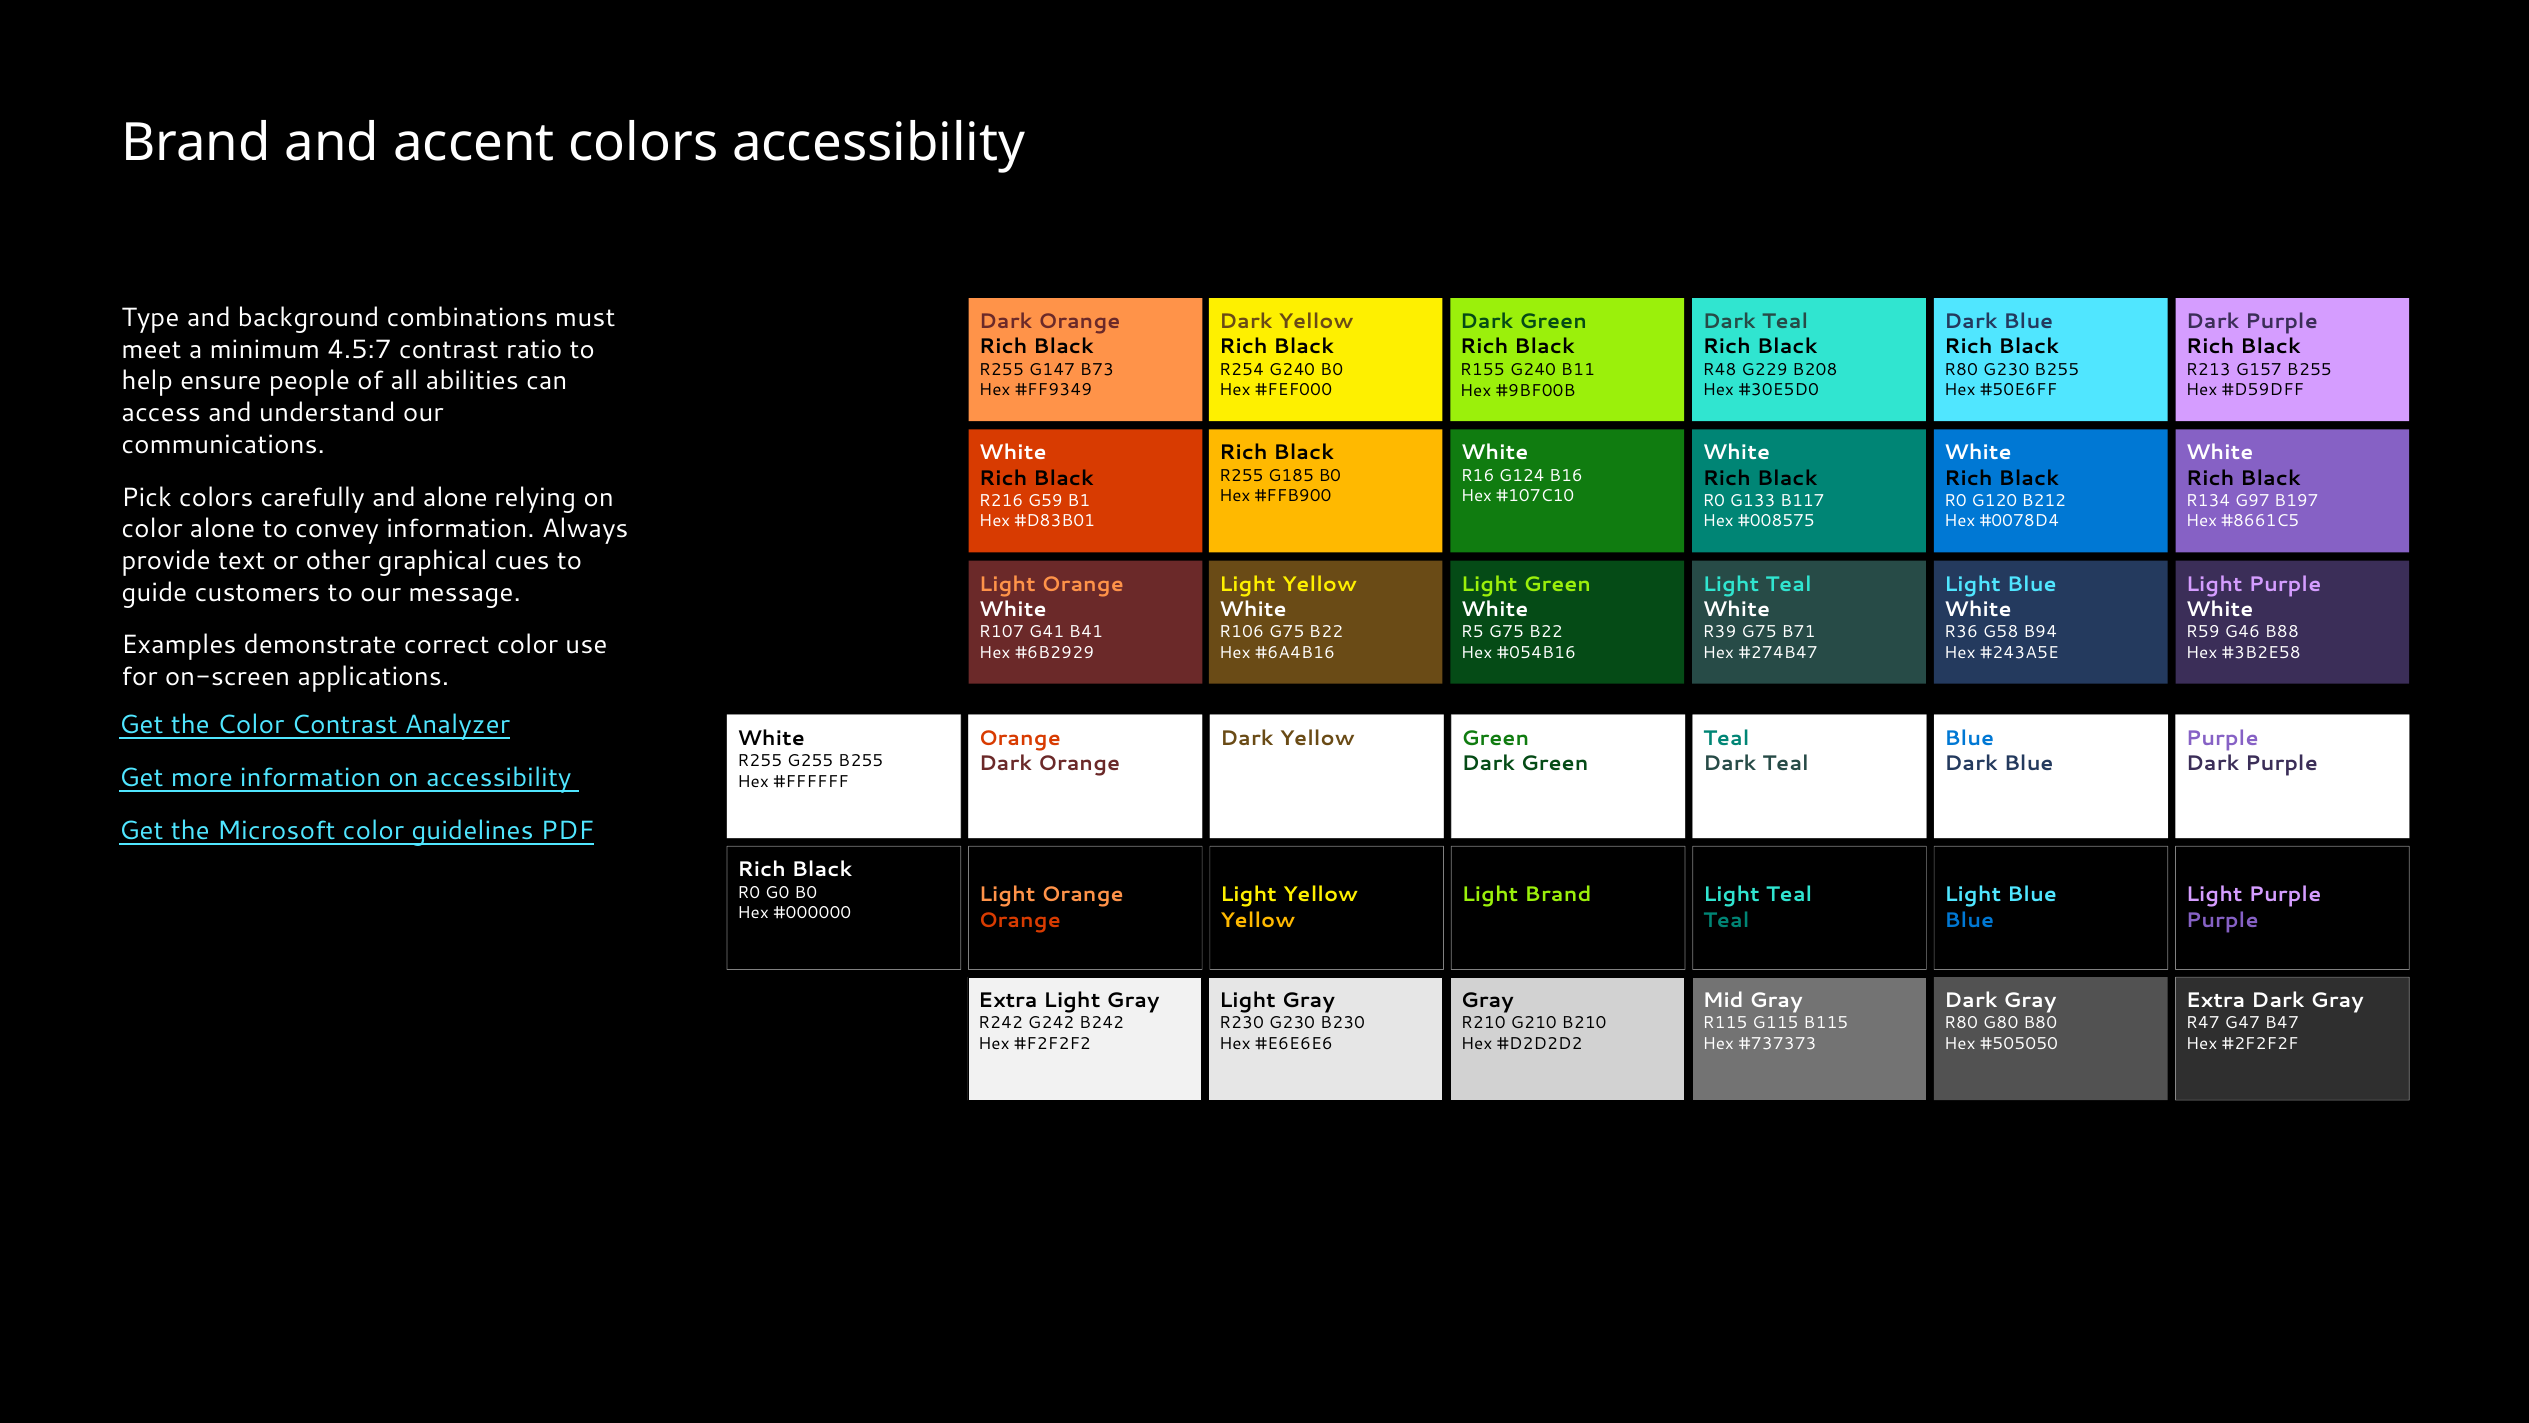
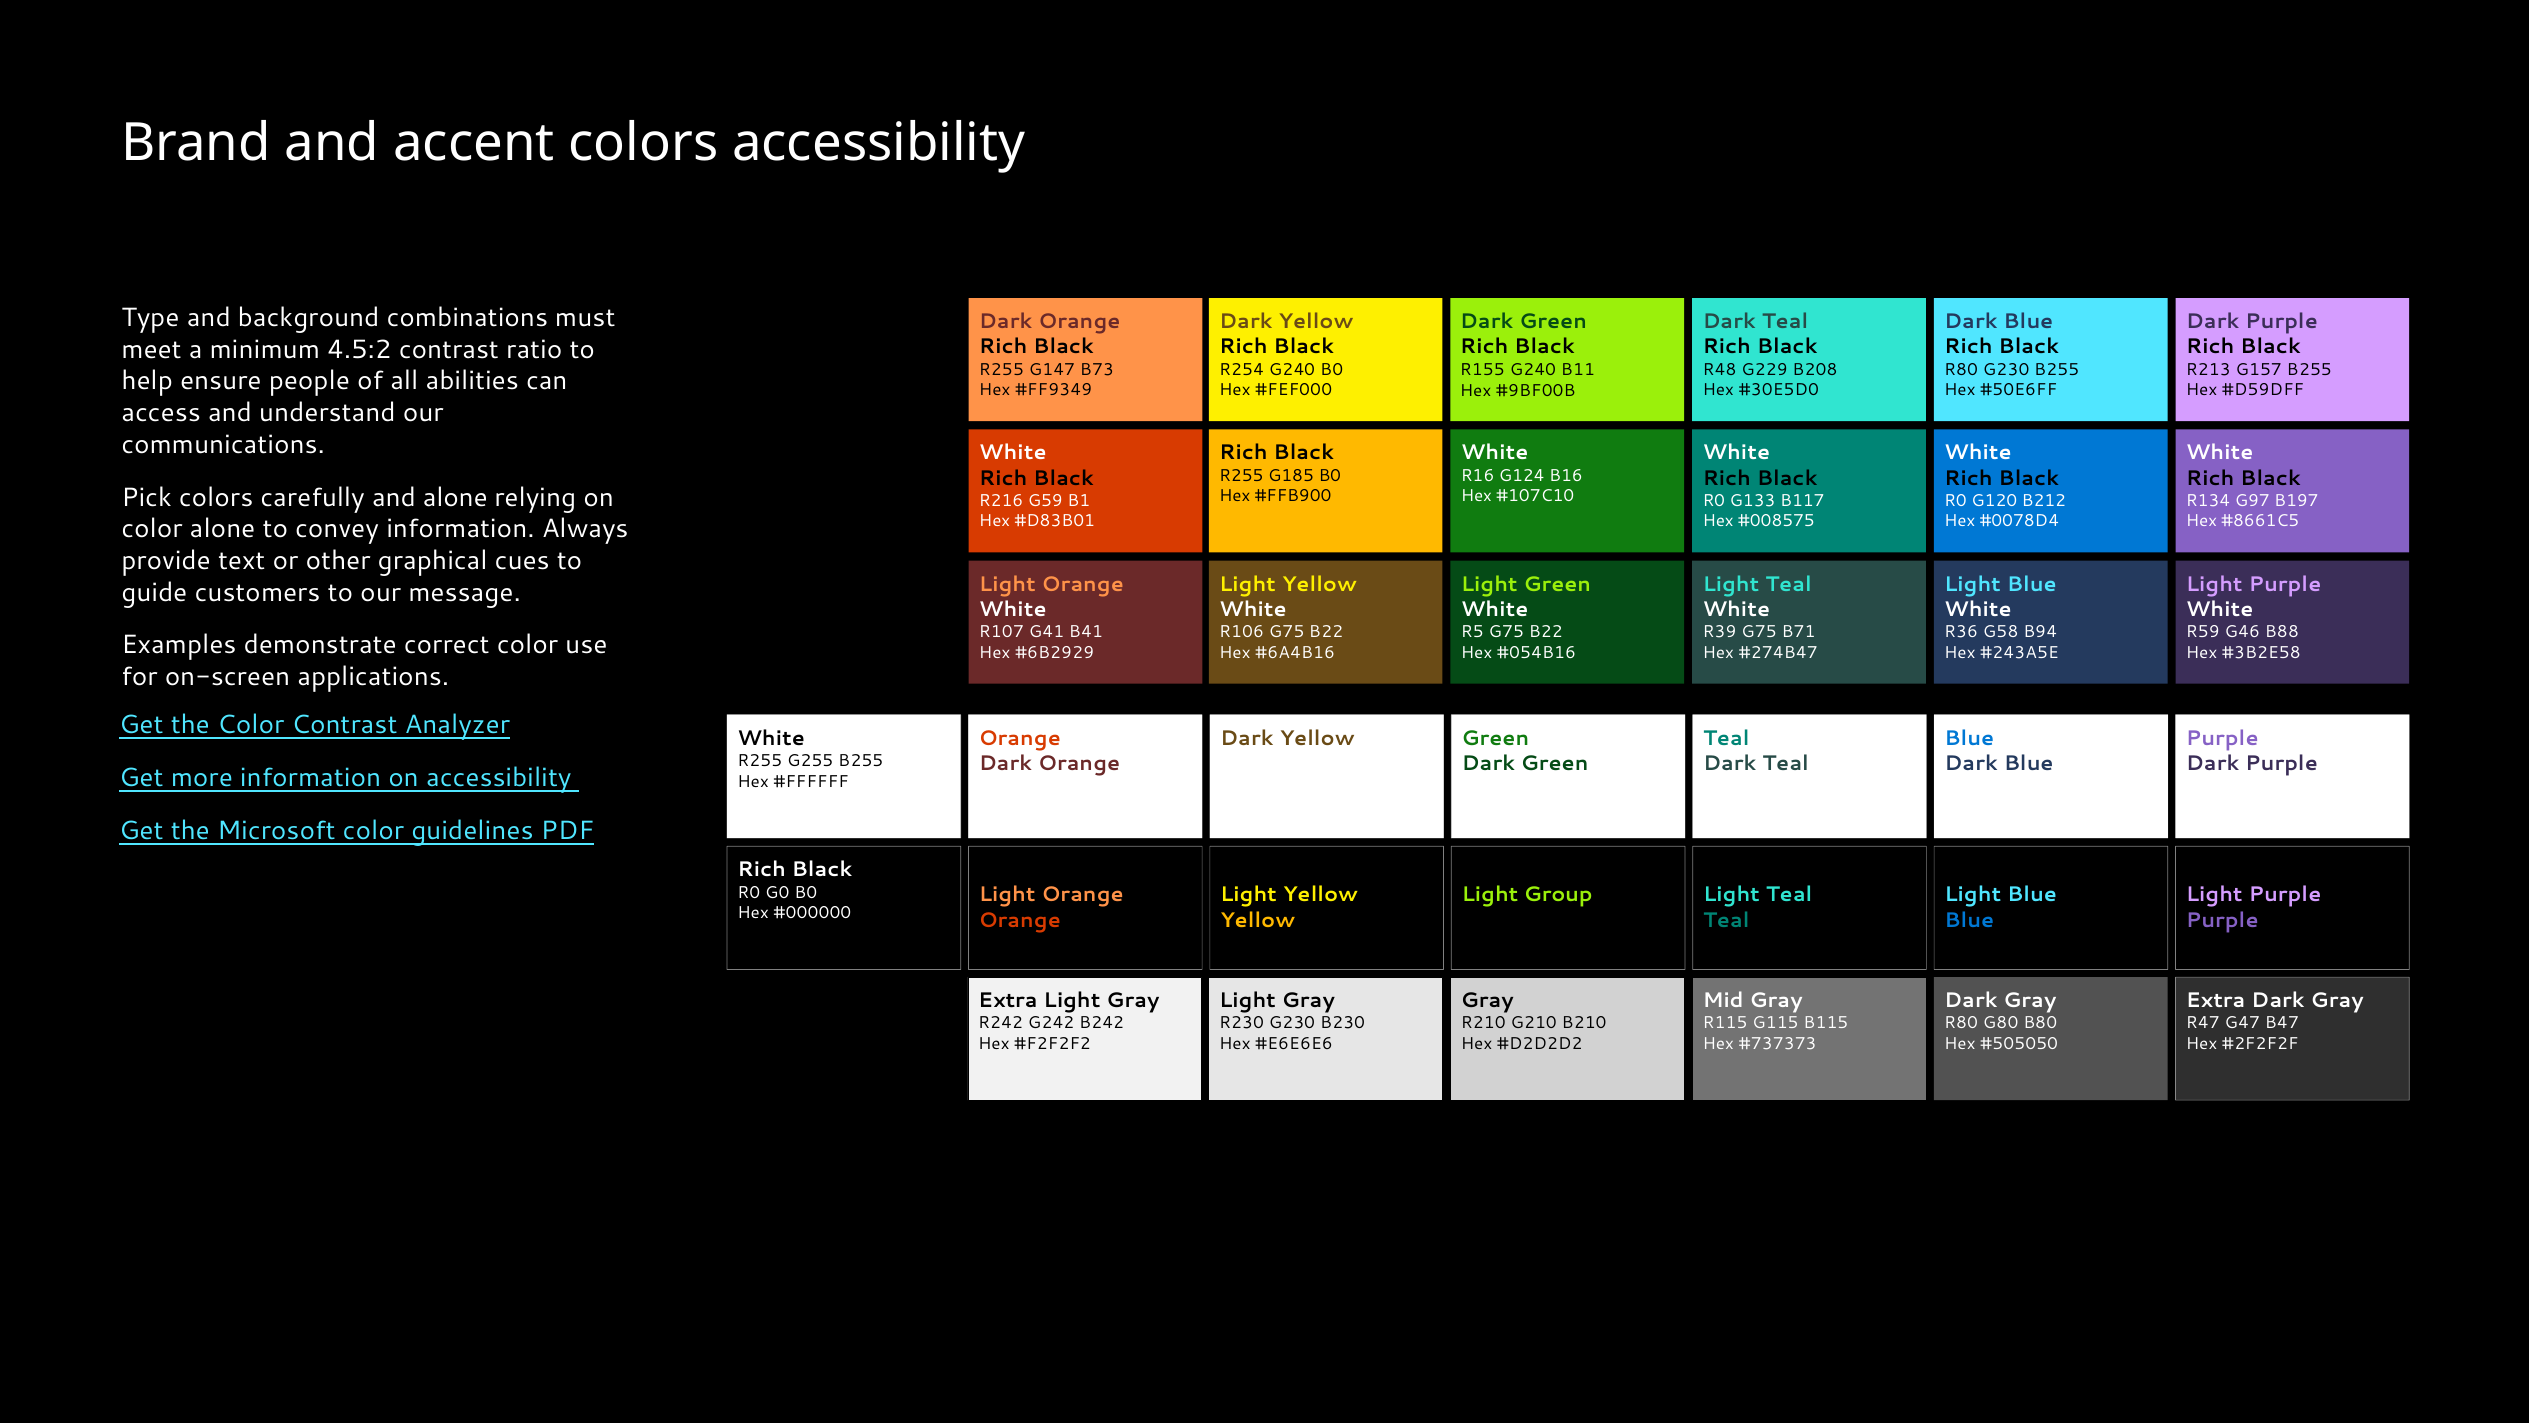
4.5:7: 4.5:7 -> 4.5:2
Light Brand: Brand -> Group
